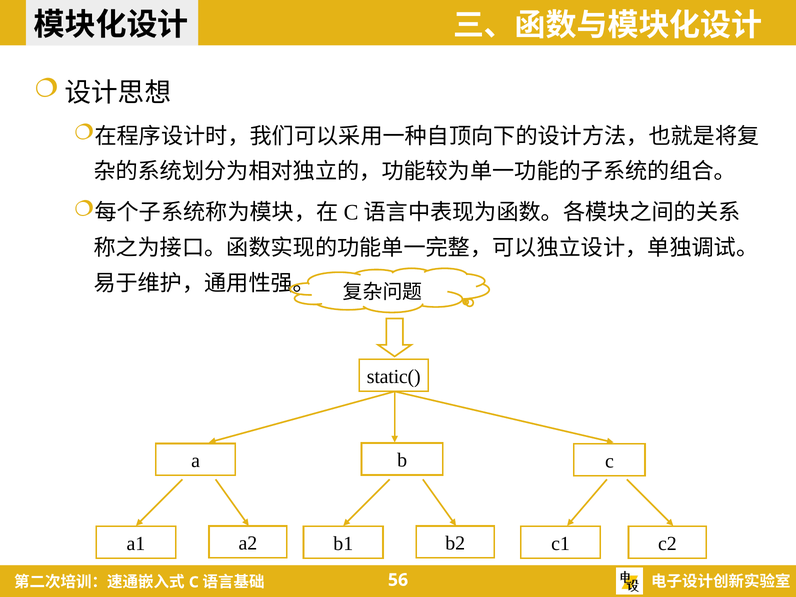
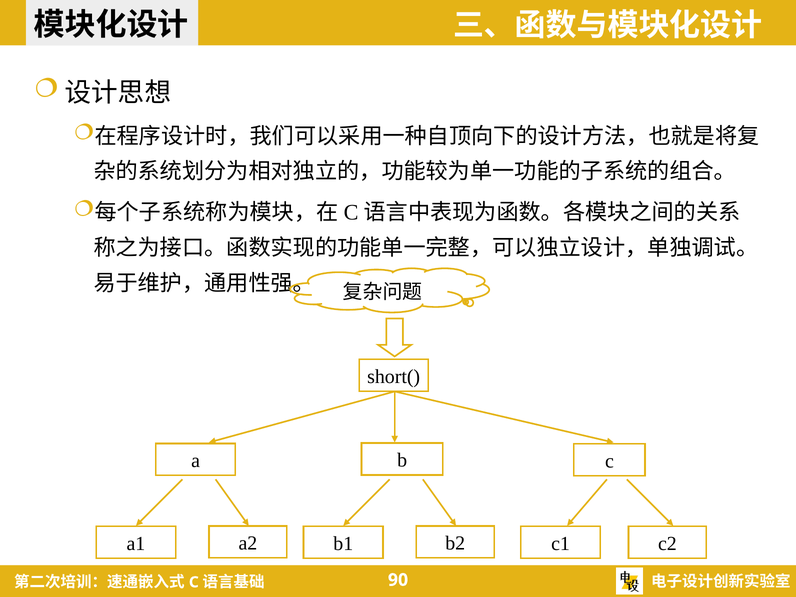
static(: static( -> short(
56: 56 -> 90
